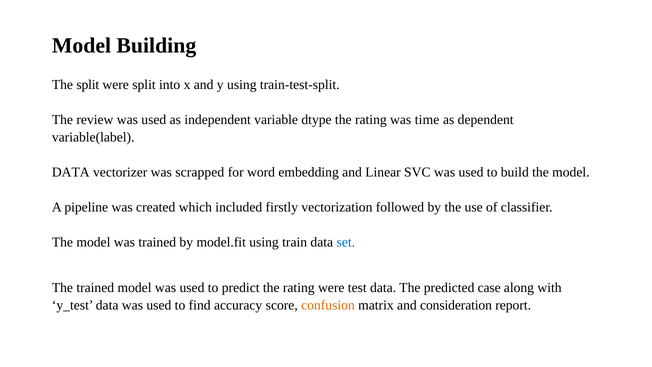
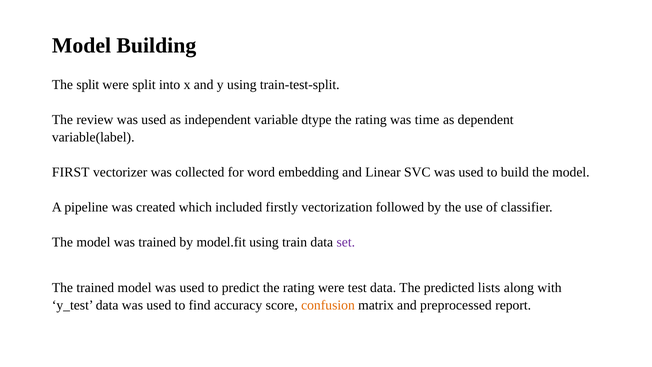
DATA at (71, 172): DATA -> FIRST
scrapped: scrapped -> collected
set colour: blue -> purple
case: case -> lists
consideration: consideration -> preprocessed
